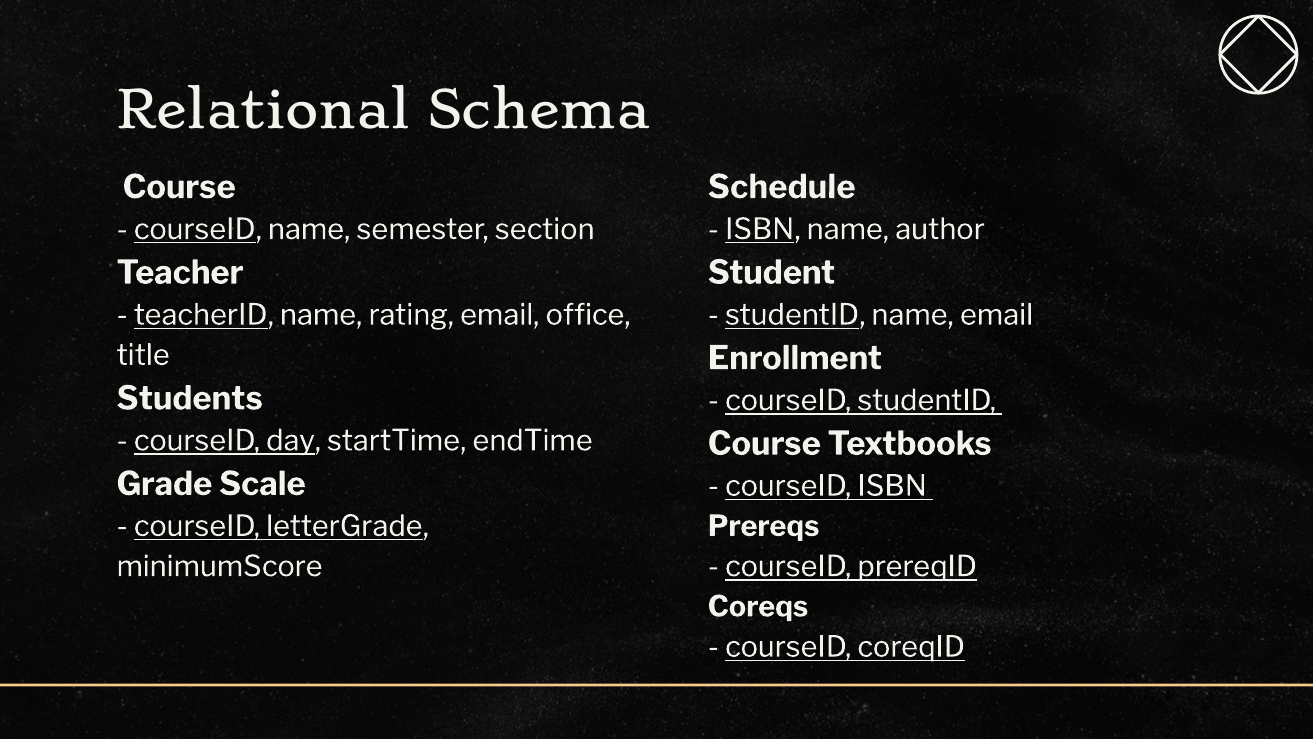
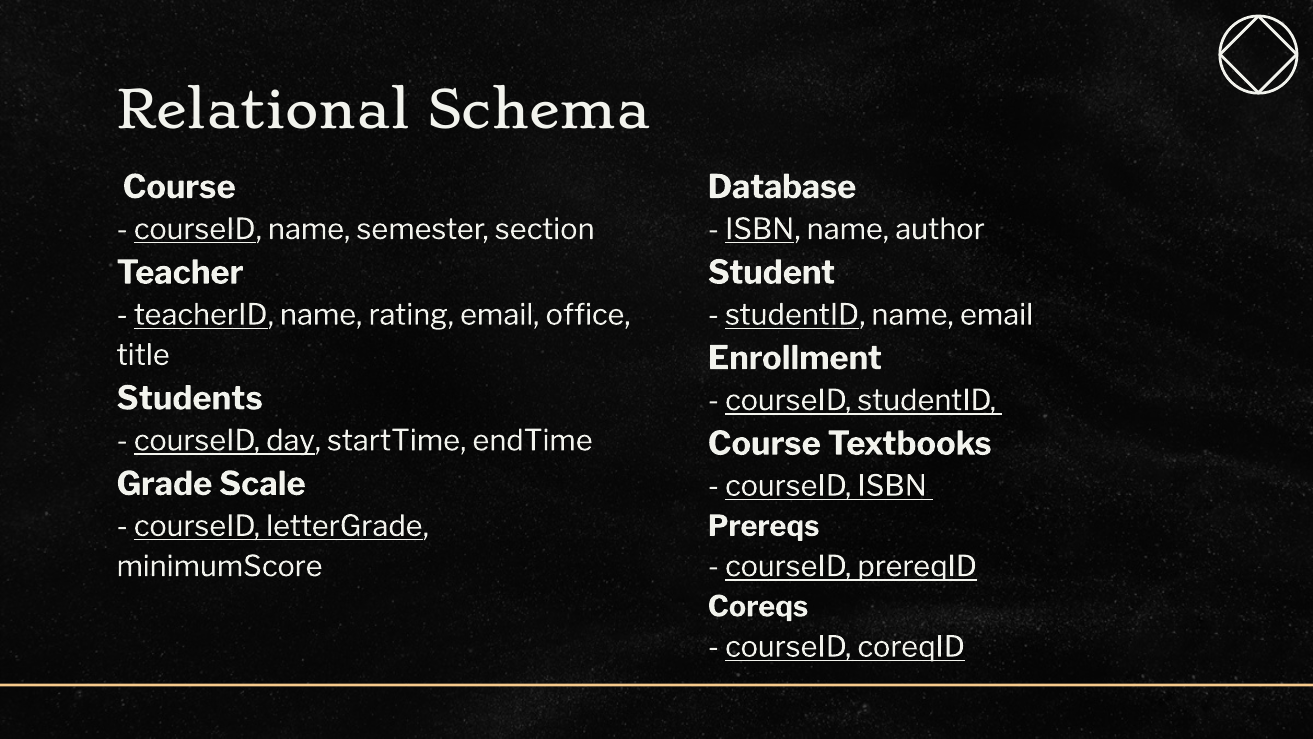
Schedule: Schedule -> Database
